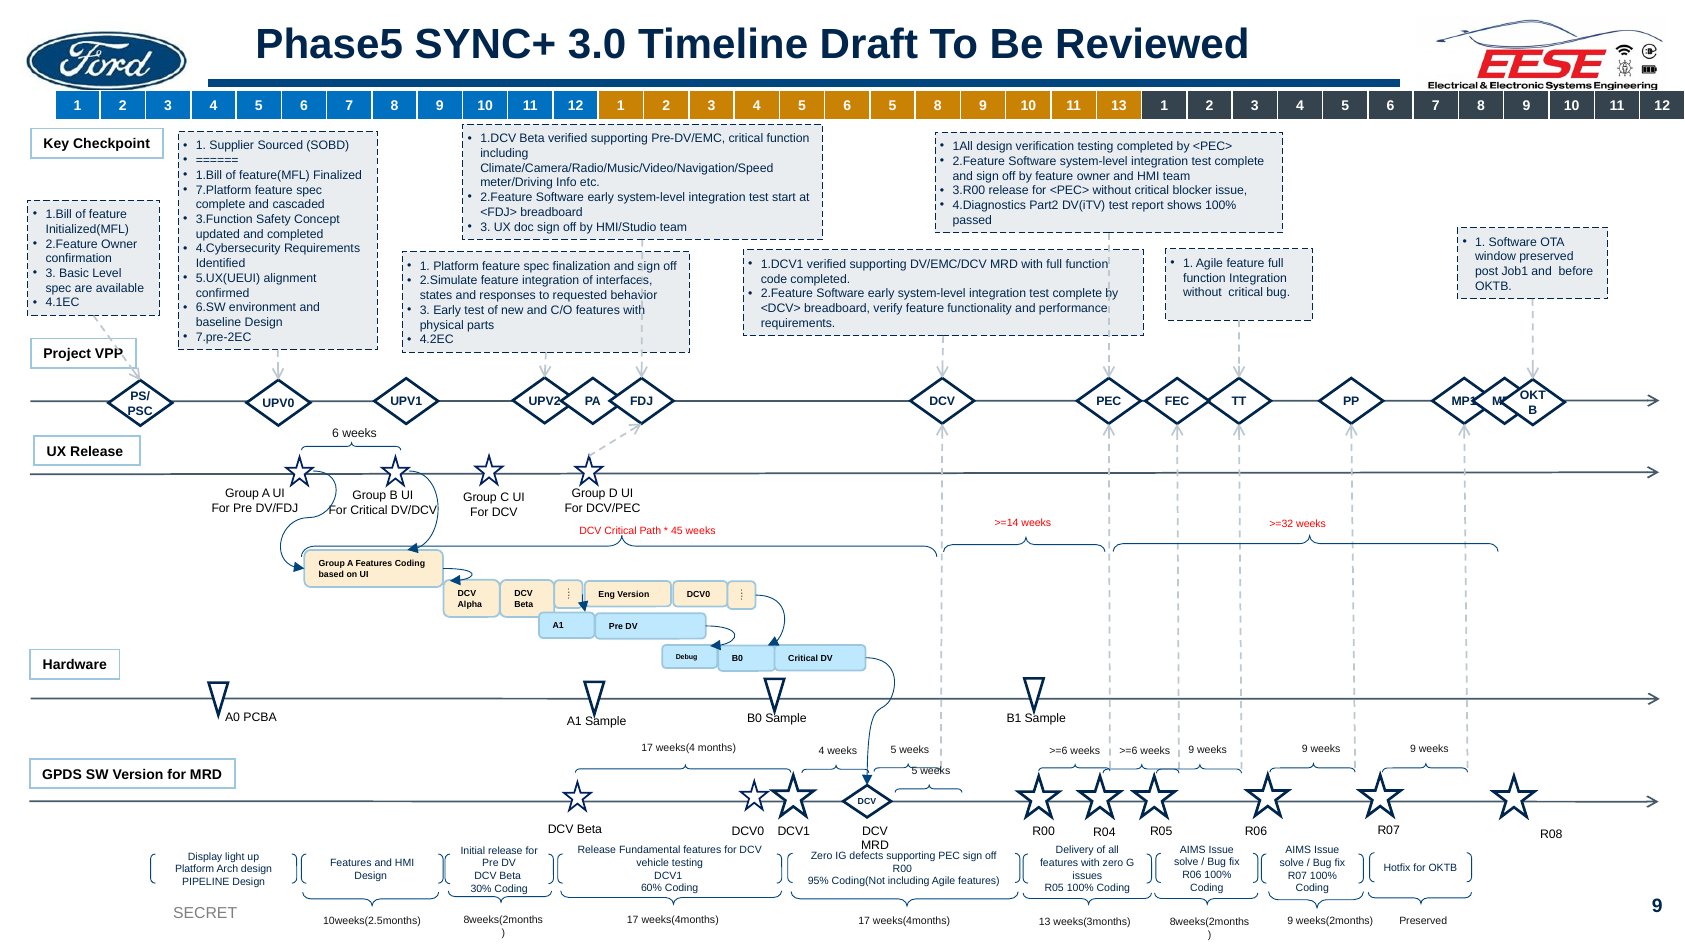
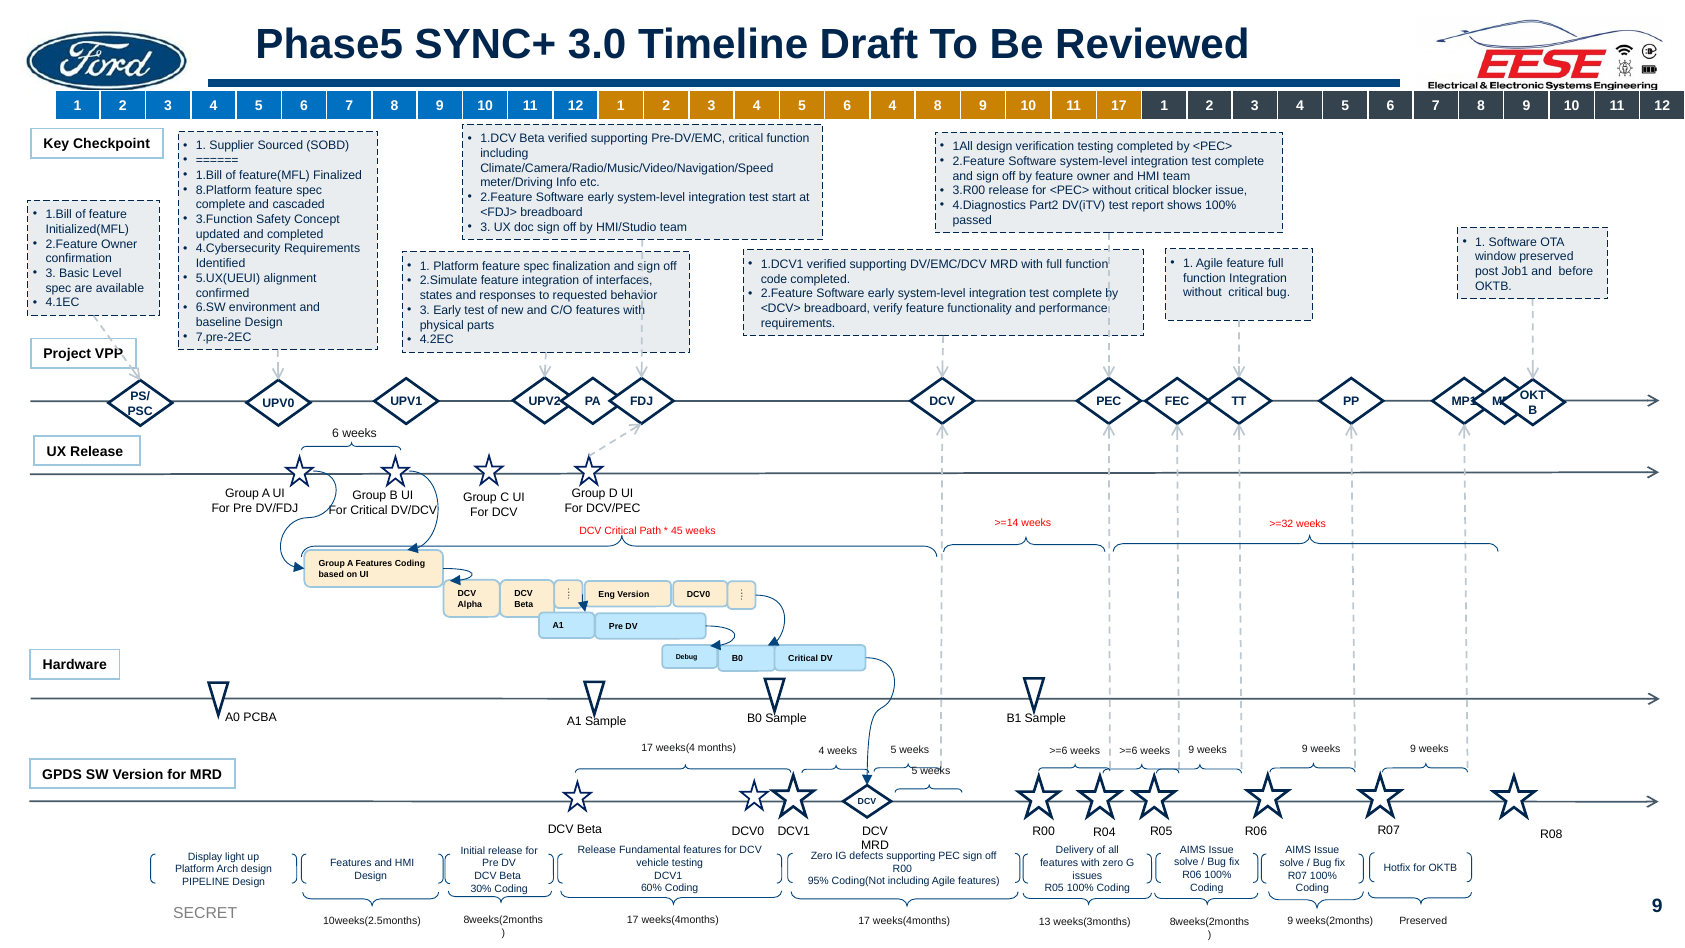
6 5: 5 -> 4
11 13: 13 -> 17
7.Platform: 7.Platform -> 8.Platform
